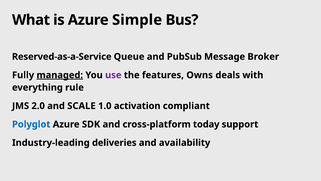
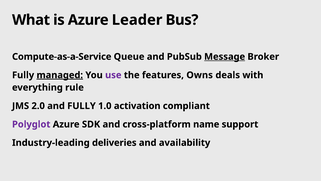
Simple: Simple -> Leader
Reserved-as-a-Service: Reserved-as-a-Service -> Compute-as-a-Service
Message underline: none -> present
and SCALE: SCALE -> FULLY
Polyglot colour: blue -> purple
today: today -> name
